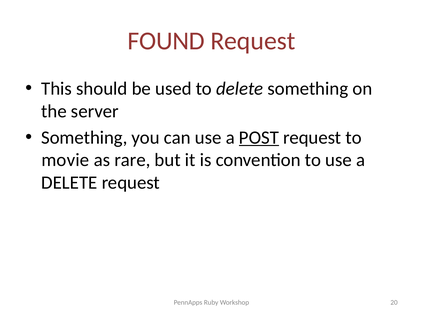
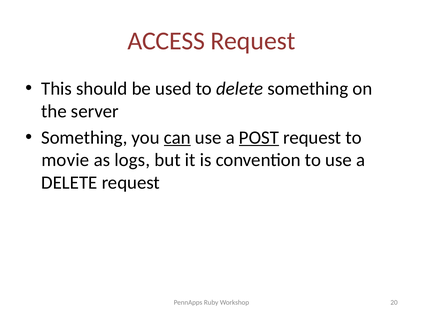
FOUND: FOUND -> ACCESS
can underline: none -> present
rare: rare -> logs
